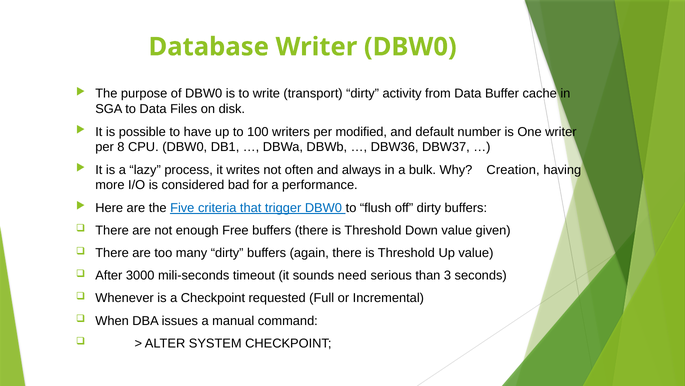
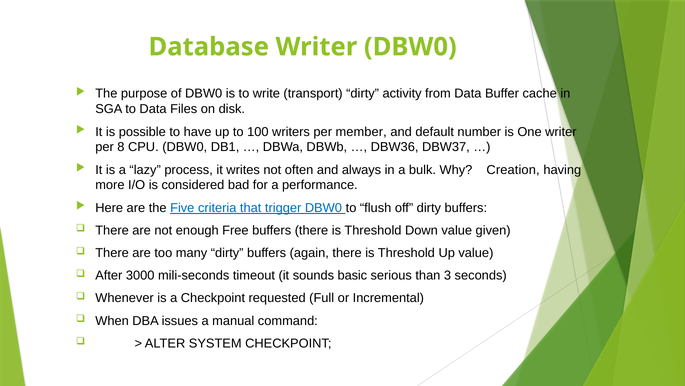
modified: modified -> member
need: need -> basic
